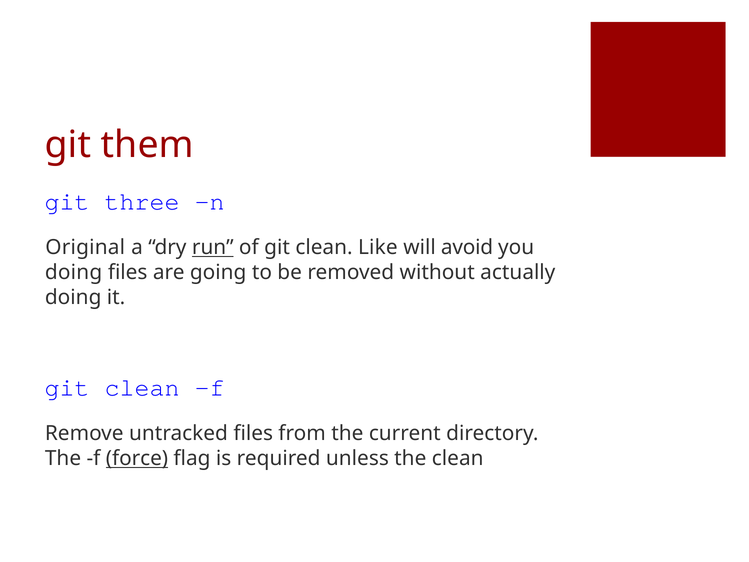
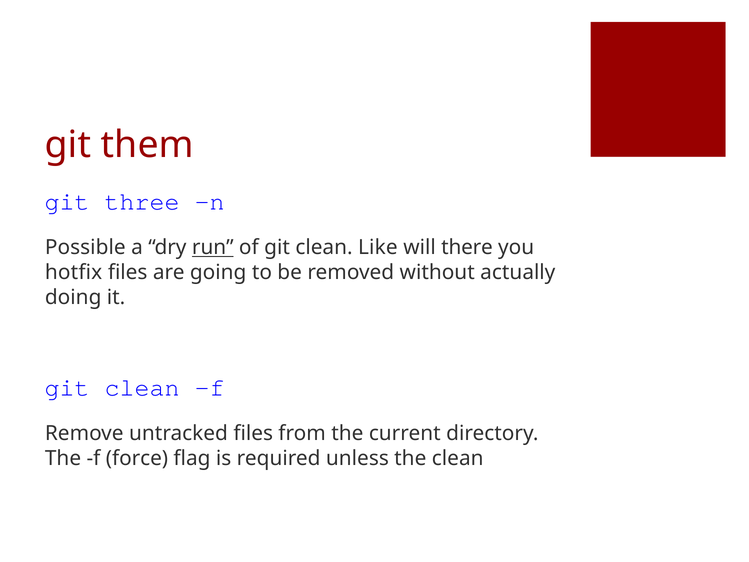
Original: Original -> Possible
avoid: avoid -> there
doing at (74, 272): doing -> hotfix
force underline: present -> none
